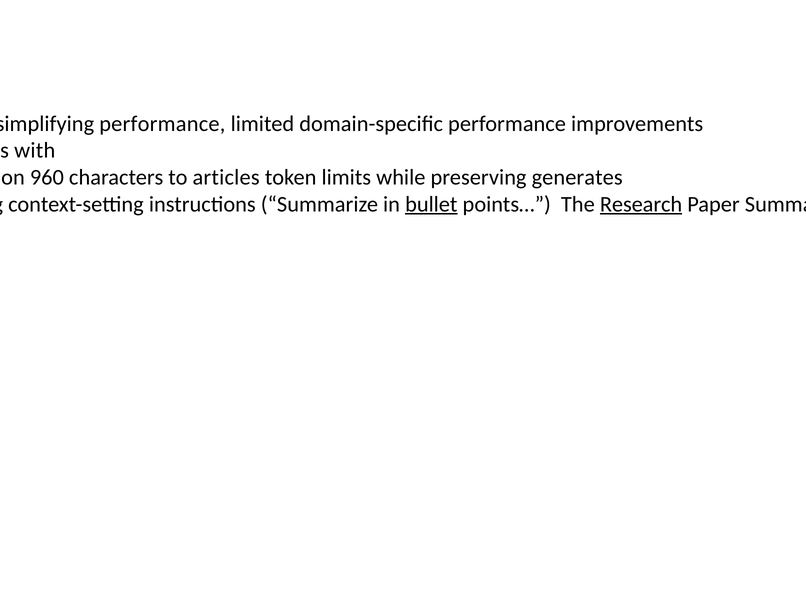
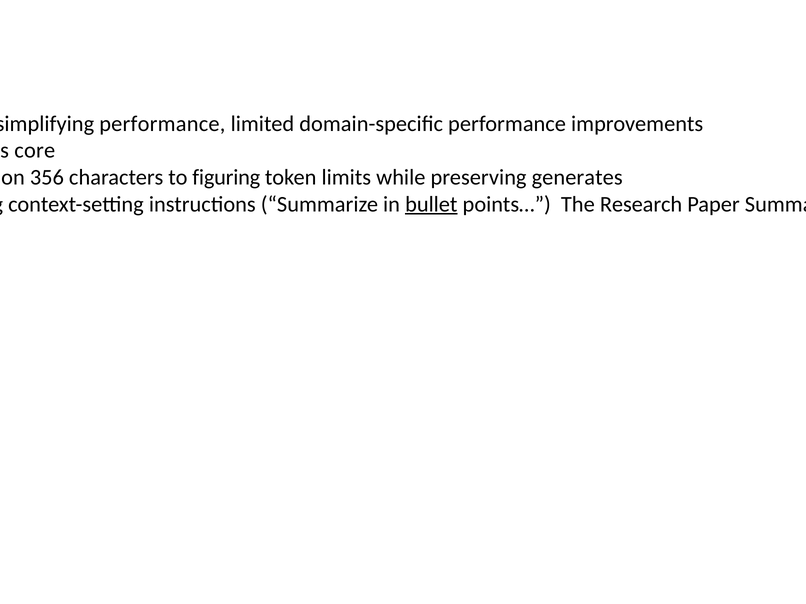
with: with -> core
960: 960 -> 356
articles: articles -> figuring
Research underline: present -> none
